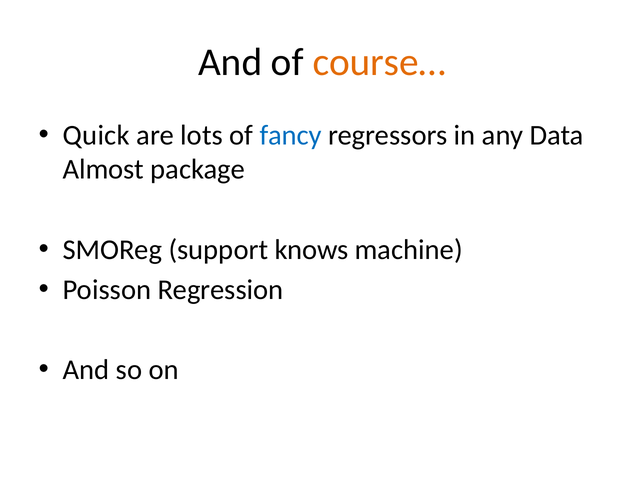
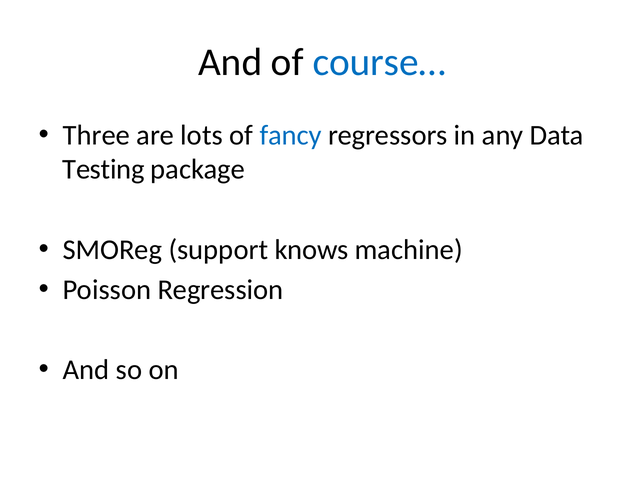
course… colour: orange -> blue
Quick: Quick -> Three
Almost: Almost -> Testing
